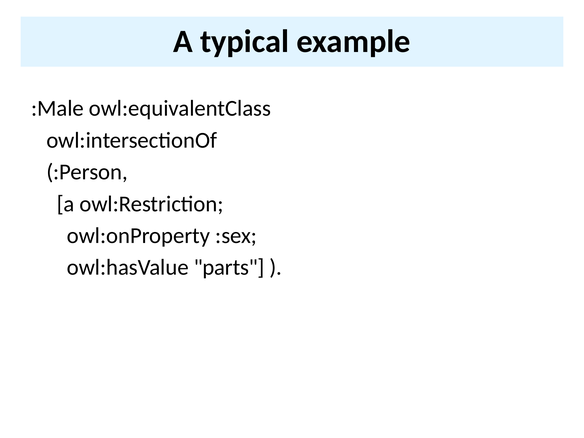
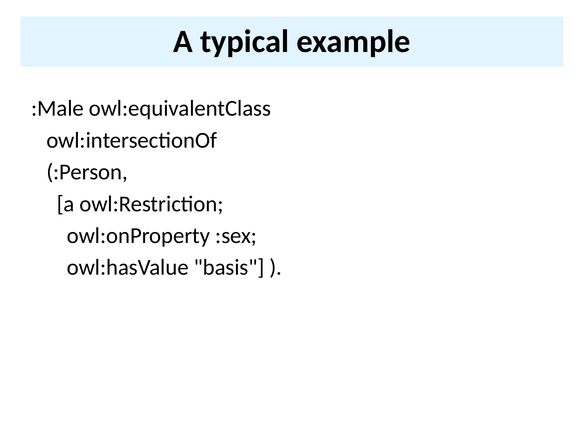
parts: parts -> basis
